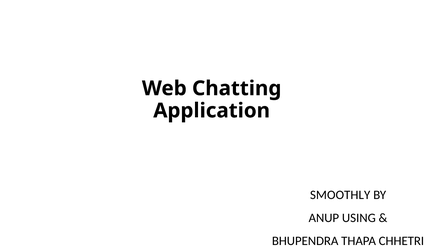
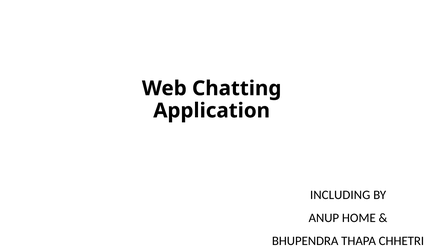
SMOOTHLY: SMOOTHLY -> INCLUDING
USING: USING -> HOME
